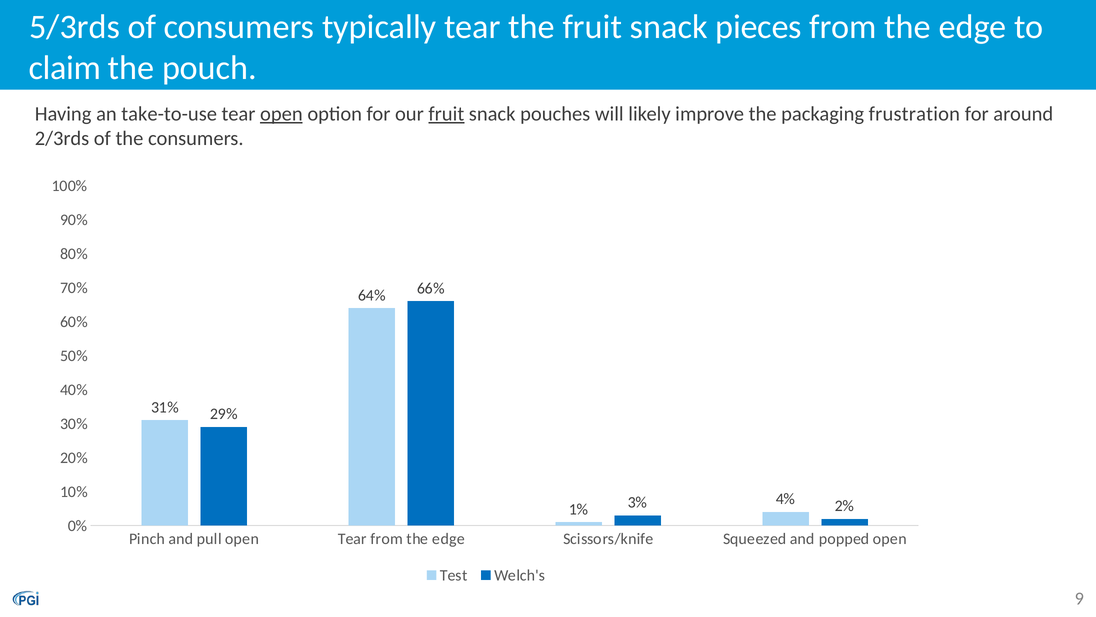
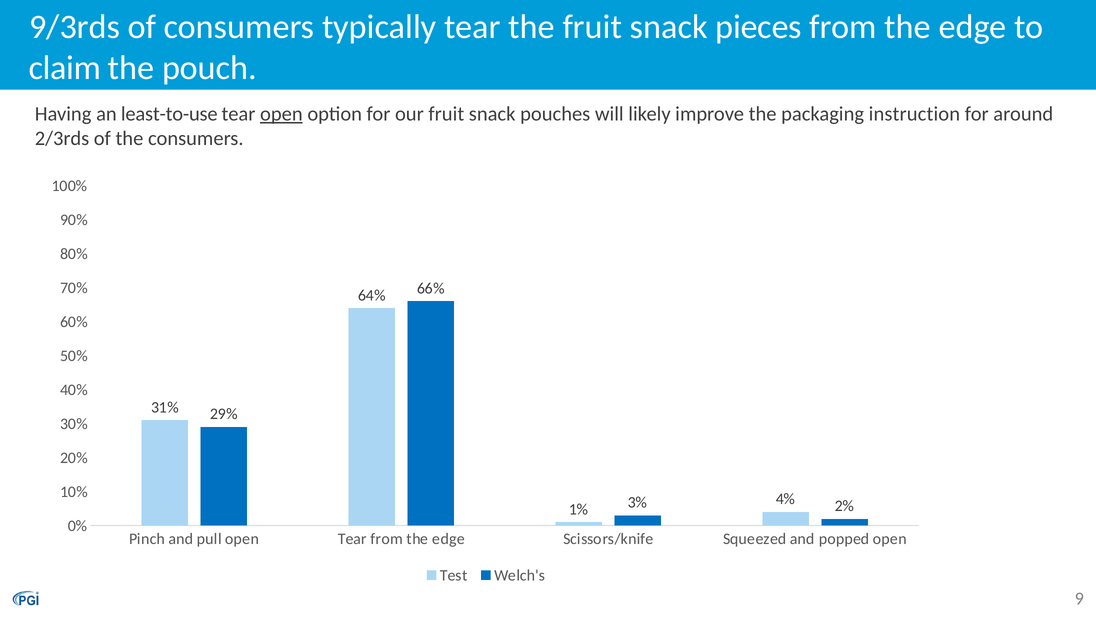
5/3rds: 5/3rds -> 9/3rds
take-to-use: take-to-use -> least-to-use
fruit at (446, 114) underline: present -> none
frustration: frustration -> instruction
